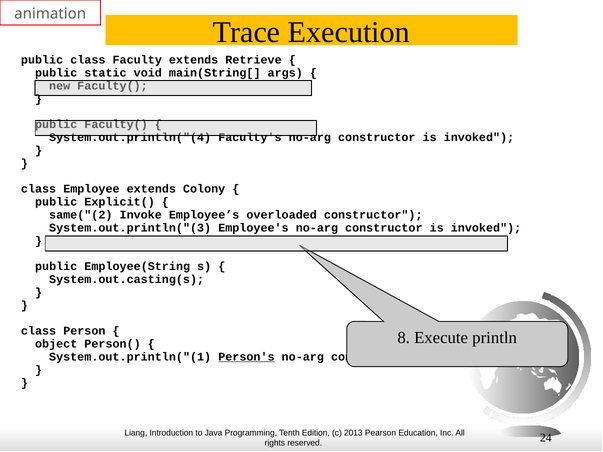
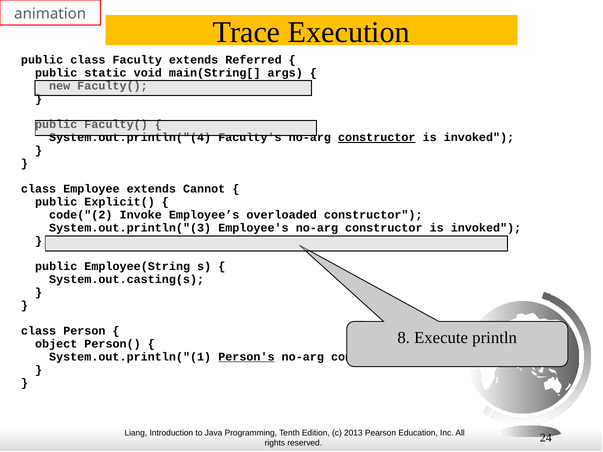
Retrieve: Retrieve -> Referred
constructor at (377, 137) underline: none -> present
Colony: Colony -> Cannot
same("(2: same("(2 -> code("(2
